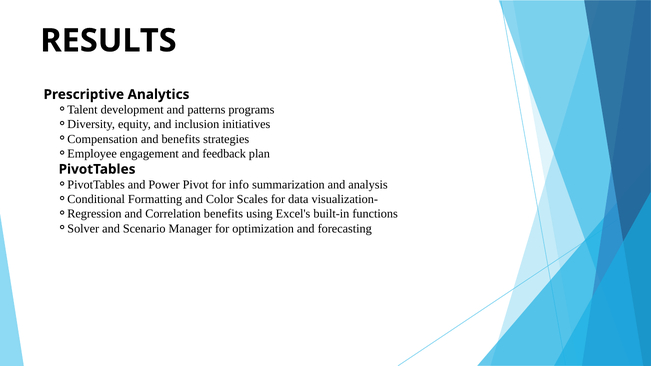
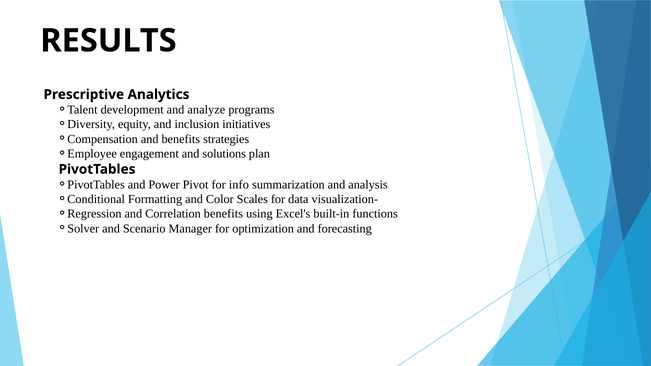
patterns: patterns -> analyze
feedback: feedback -> solutions
